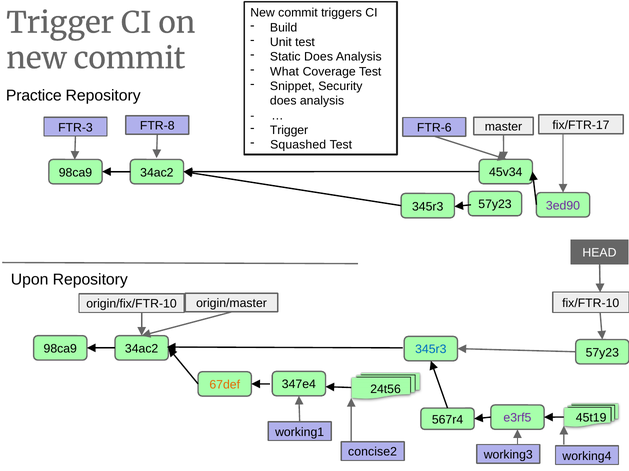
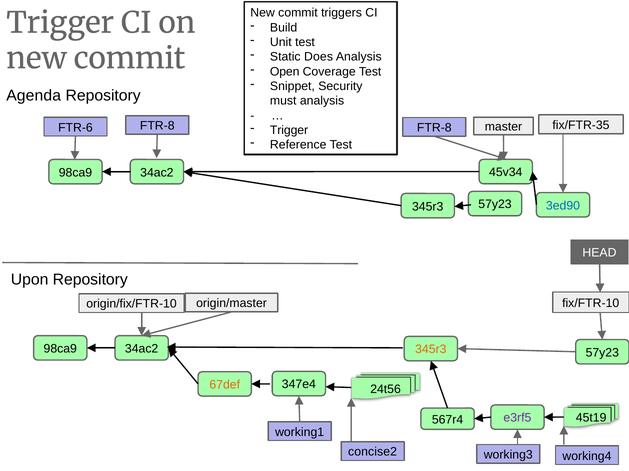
What: What -> Open
Practice: Practice -> Agenda
does at (283, 101): does -> must
fix/FTR-17: fix/FTR-17 -> fix/FTR-35
FTR-3: FTR-3 -> FTR-6
FTR-6 at (434, 128): FTR-6 -> FTR-8
Squashed: Squashed -> Reference
3ed90 colour: purple -> blue
345r3 at (431, 350) colour: blue -> orange
